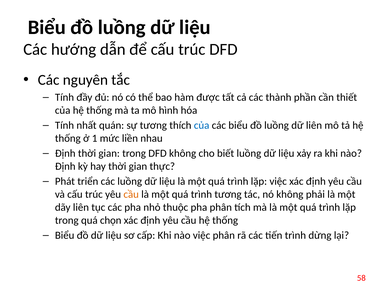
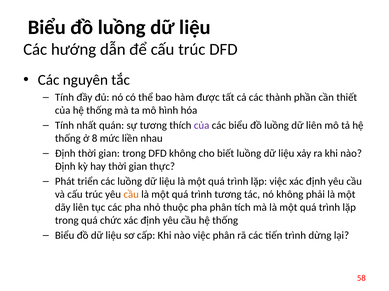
của at (202, 126) colour: blue -> purple
1: 1 -> 8
chọn: chọn -> chức
